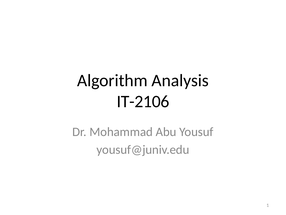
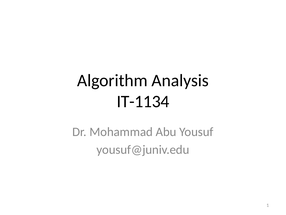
IT-2106: IT-2106 -> IT-1134
